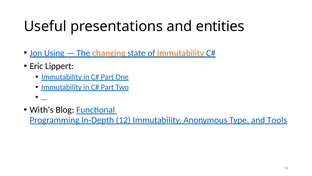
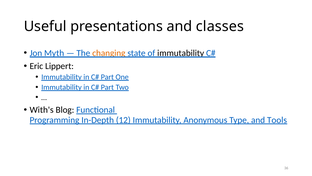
entities: entities -> classes
Using: Using -> Myth
immutability at (181, 53) colour: orange -> black
